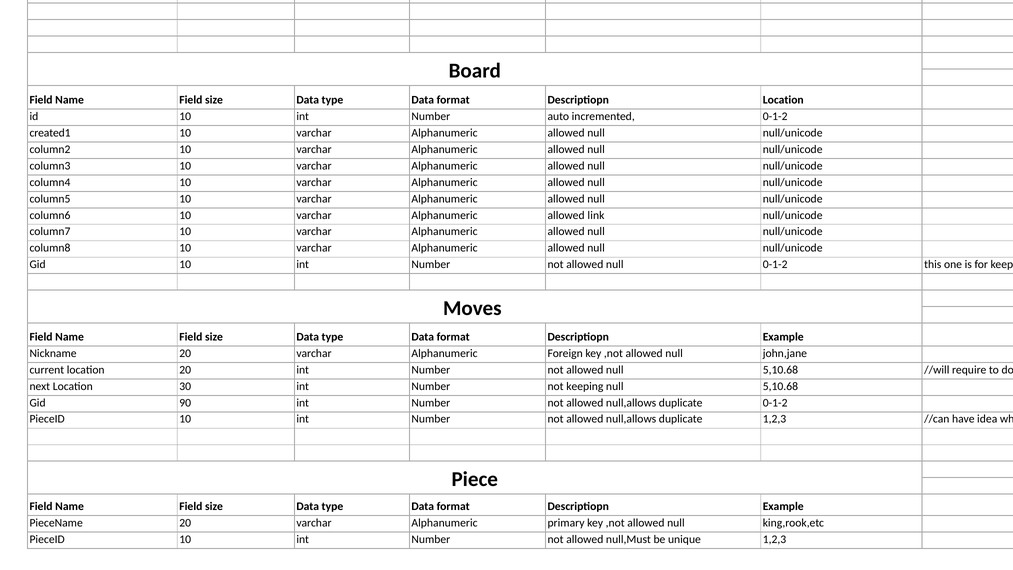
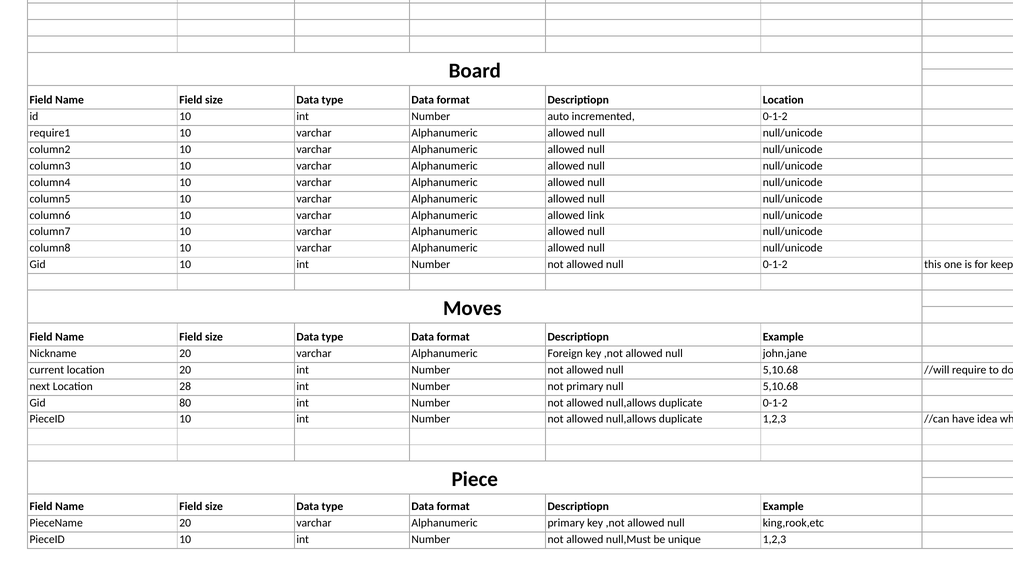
created1: created1 -> require1
Location 30: 30 -> 28
not keeping: keeping -> primary
90: 90 -> 80
